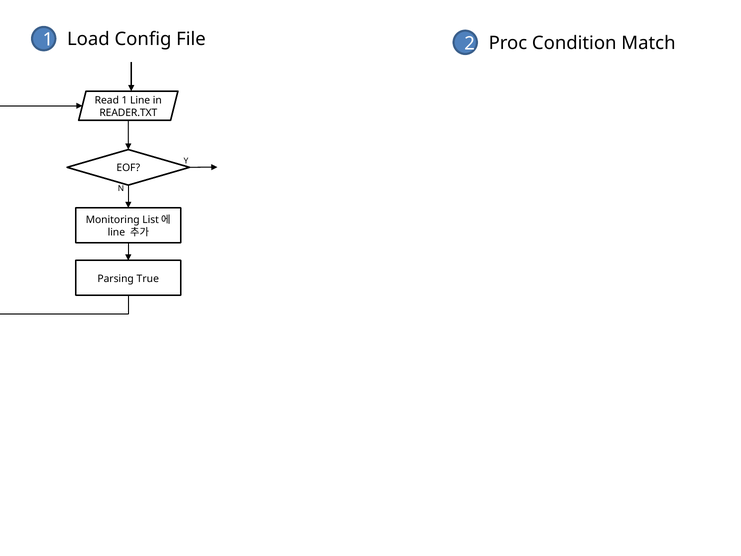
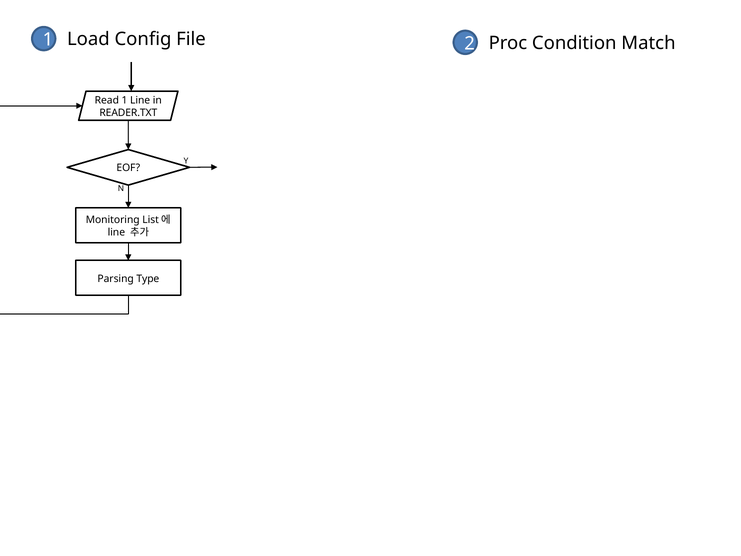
True: True -> Type
